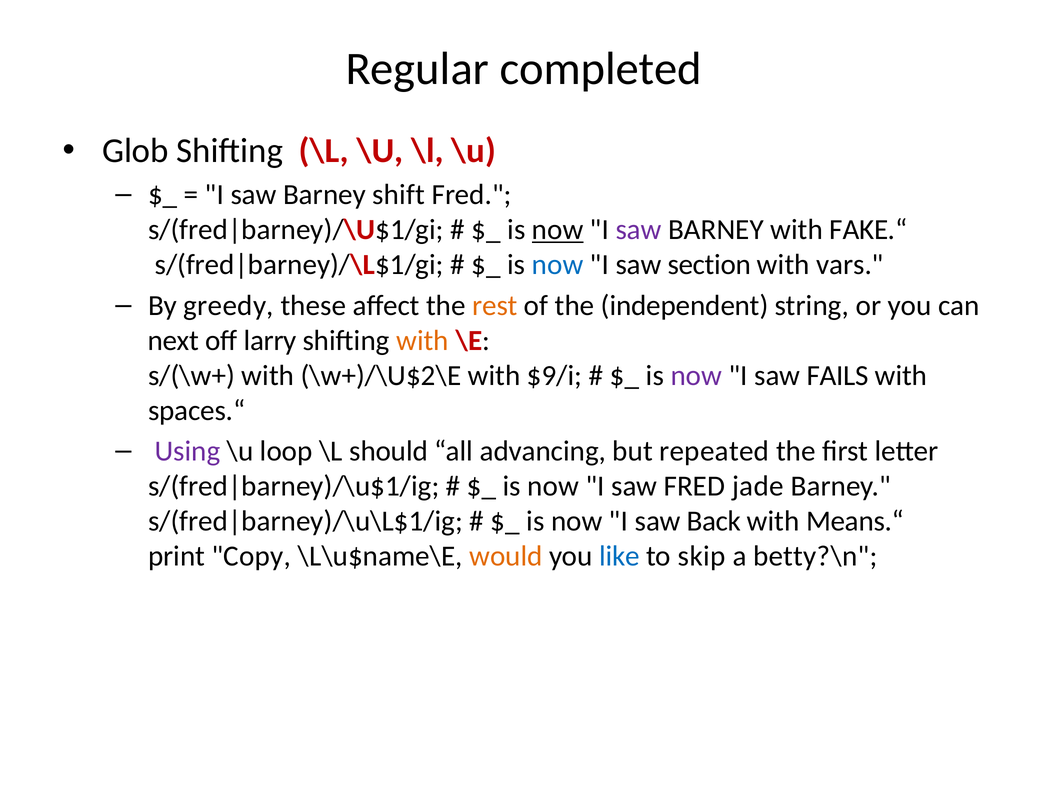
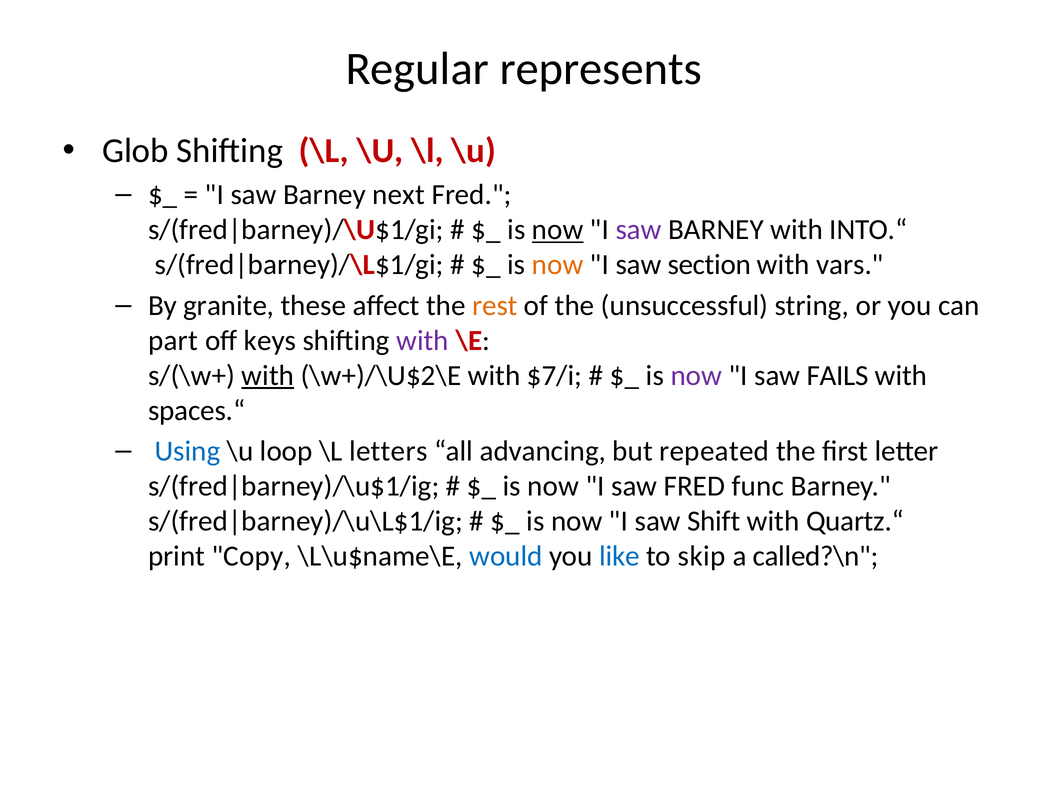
completed: completed -> represents
shift: shift -> next
FAKE.“: FAKE.“ -> INTO.“
now at (558, 265) colour: blue -> orange
greedy: greedy -> granite
independent: independent -> unsuccessful
next: next -> part
larry: larry -> keys
with at (422, 341) colour: orange -> purple
with at (268, 376) underline: none -> present
$9/i: $9/i -> $7/i
Using colour: purple -> blue
should: should -> letters
jade: jade -> func
Back: Back -> Shift
Means.“: Means.“ -> Quartz.“
would colour: orange -> blue
betty?\n: betty?\n -> called?\n
